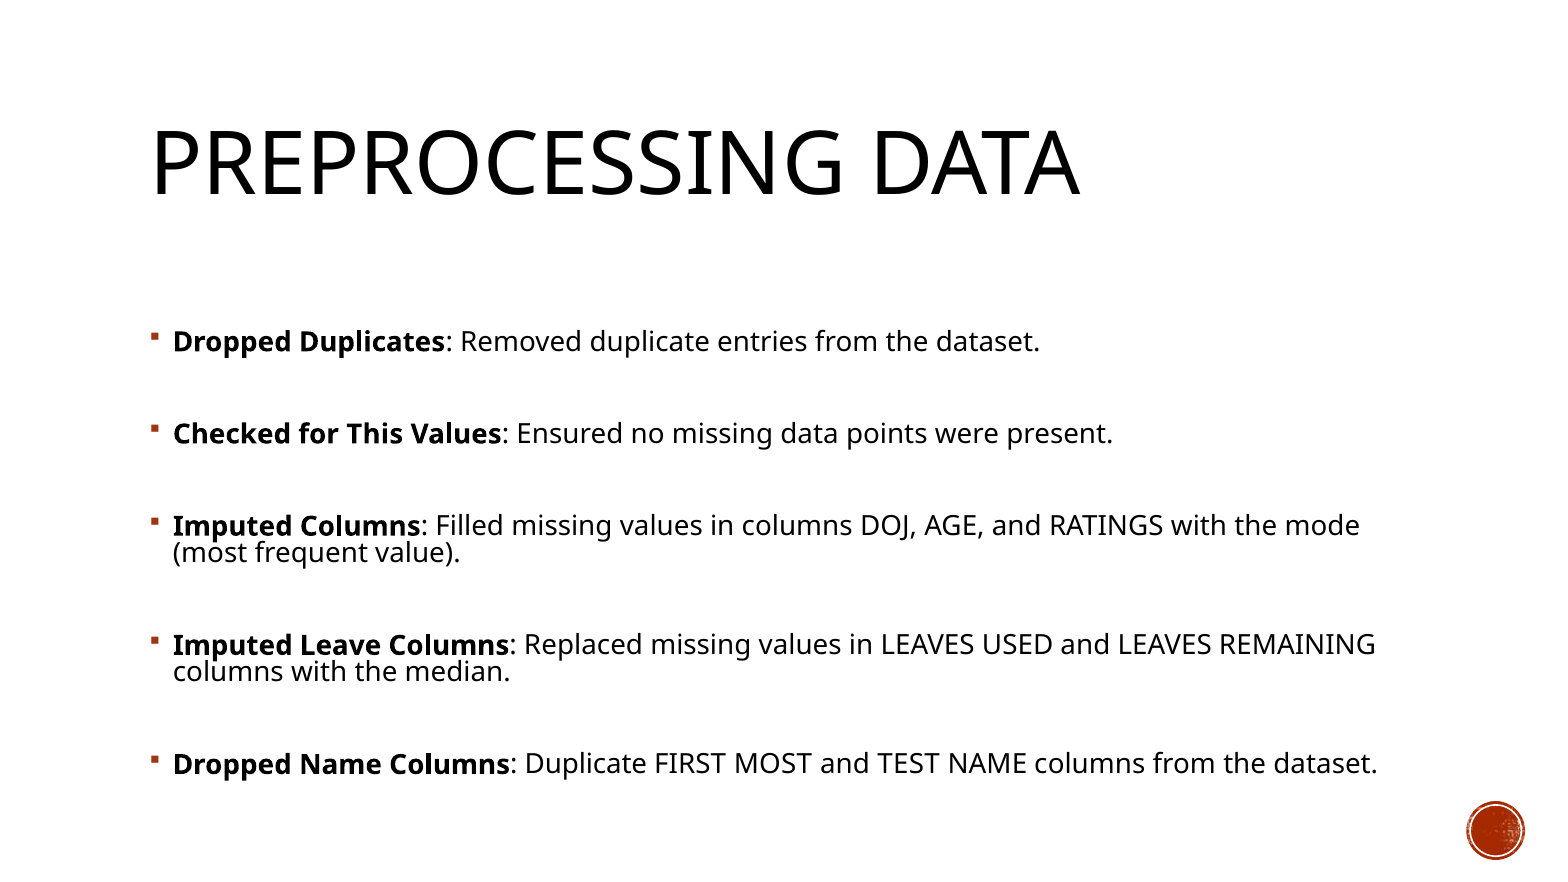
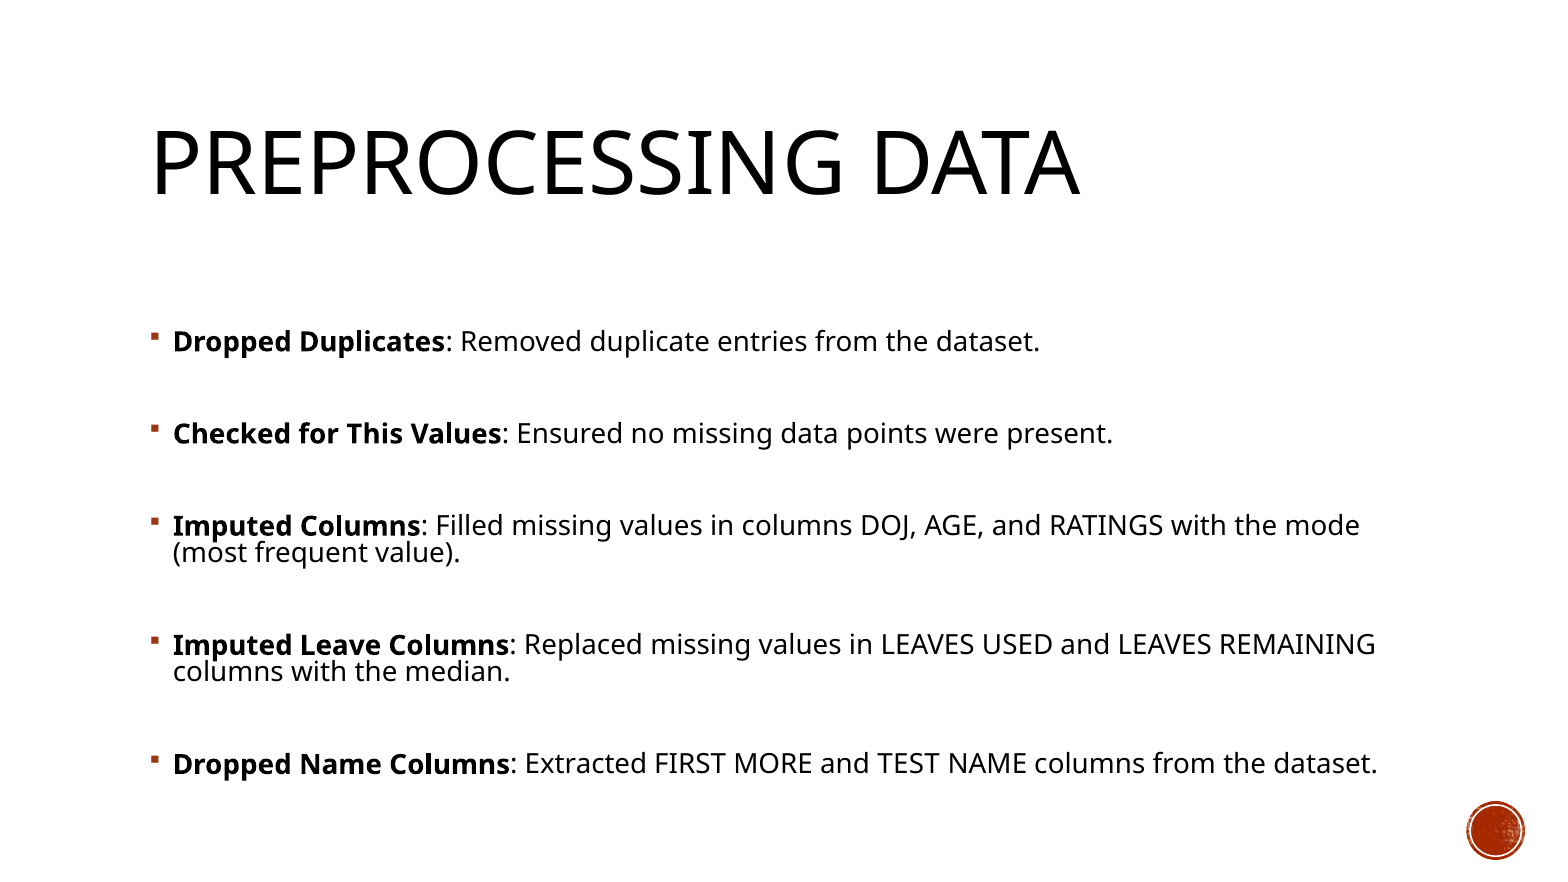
Columns Duplicate: Duplicate -> Extracted
FIRST MOST: MOST -> MORE
